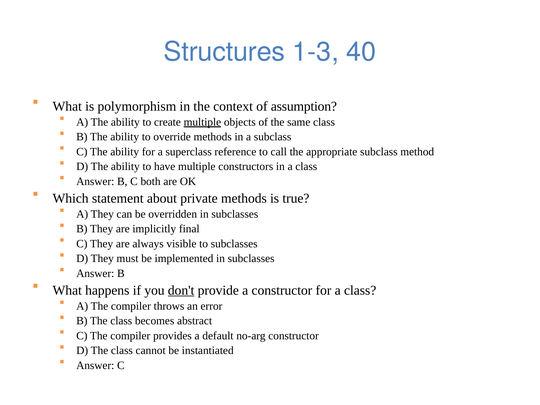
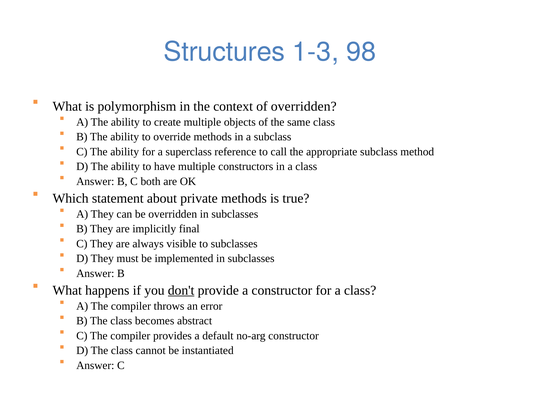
40: 40 -> 98
of assumption: assumption -> overridden
multiple at (202, 122) underline: present -> none
